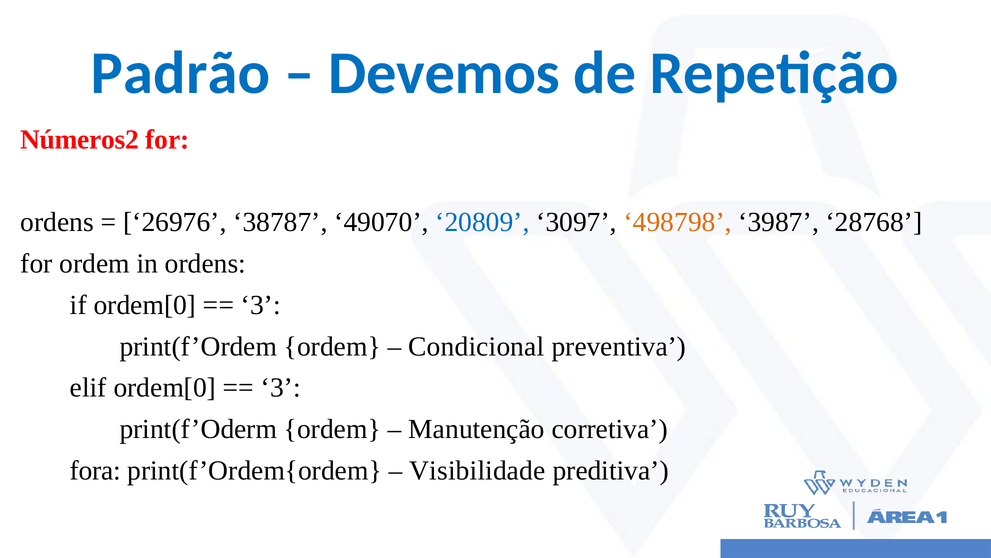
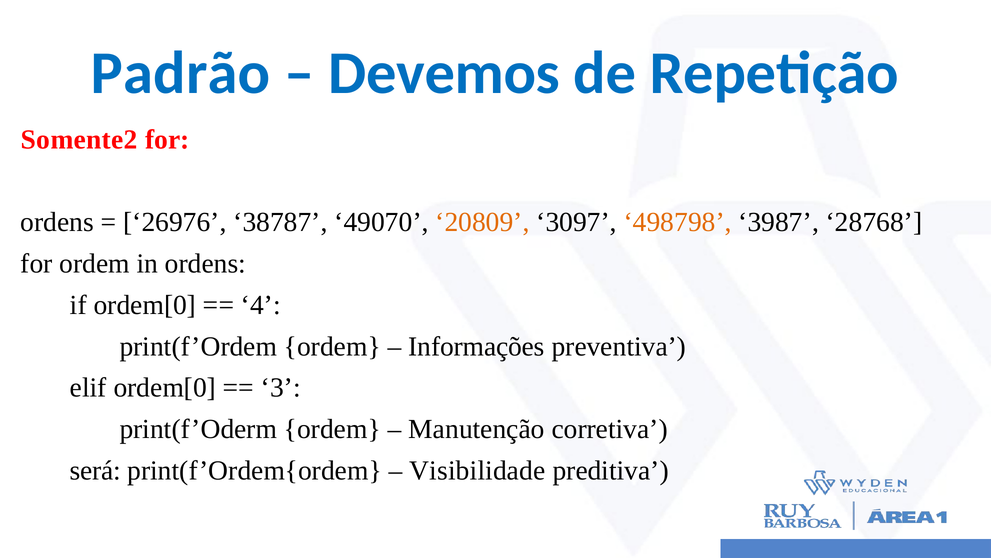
Números2: Números2 -> Somente2
20809 colour: blue -> orange
3 at (261, 305): 3 -> 4
Condicional: Condicional -> Informações
fora: fora -> será
